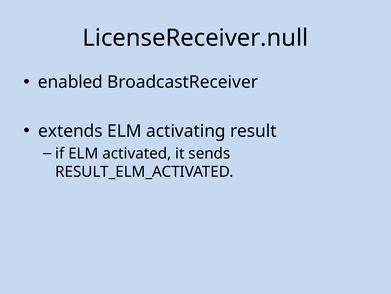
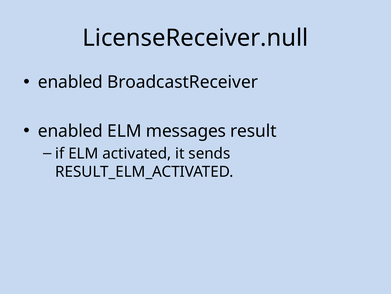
extends at (70, 131): extends -> enabled
activating: activating -> messages
